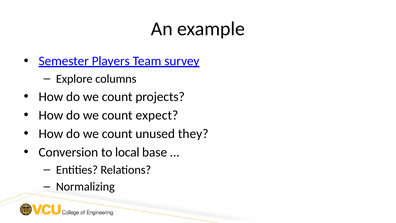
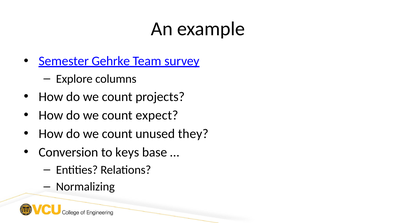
Players: Players -> Gehrke
local: local -> keys
